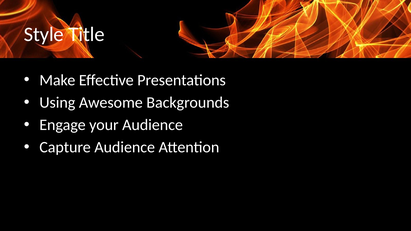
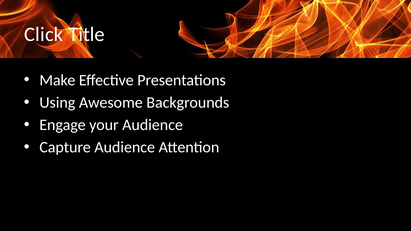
Style: Style -> Click
